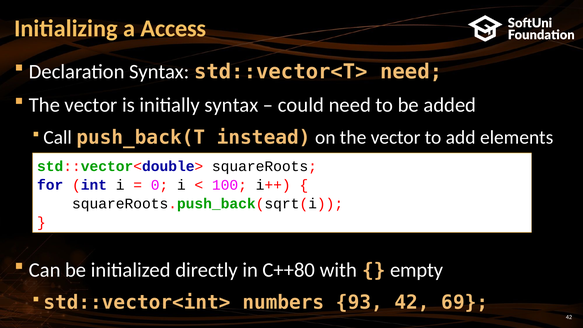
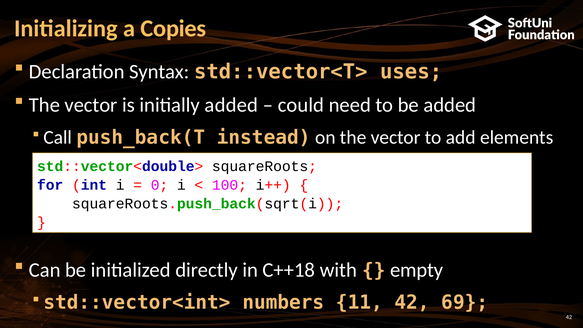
Access: Access -> Copies
std::vector<T> need: need -> uses
initially syntax: syntax -> added
C++80: C++80 -> C++18
93: 93 -> 11
